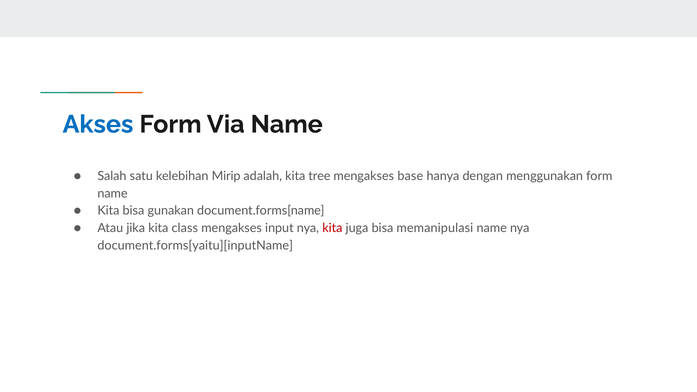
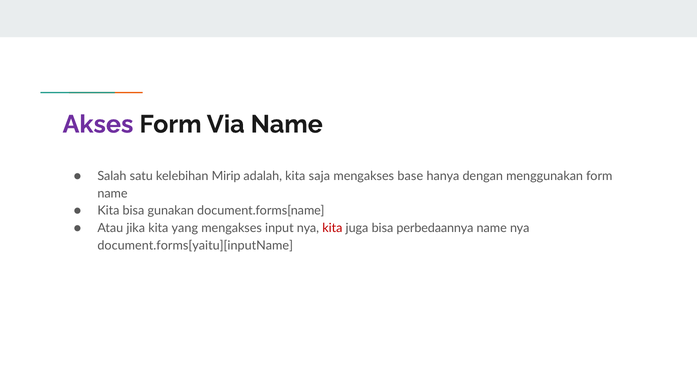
Akses colour: blue -> purple
tree: tree -> saja
class: class -> yang
memanipulasi: memanipulasi -> perbedaannya
